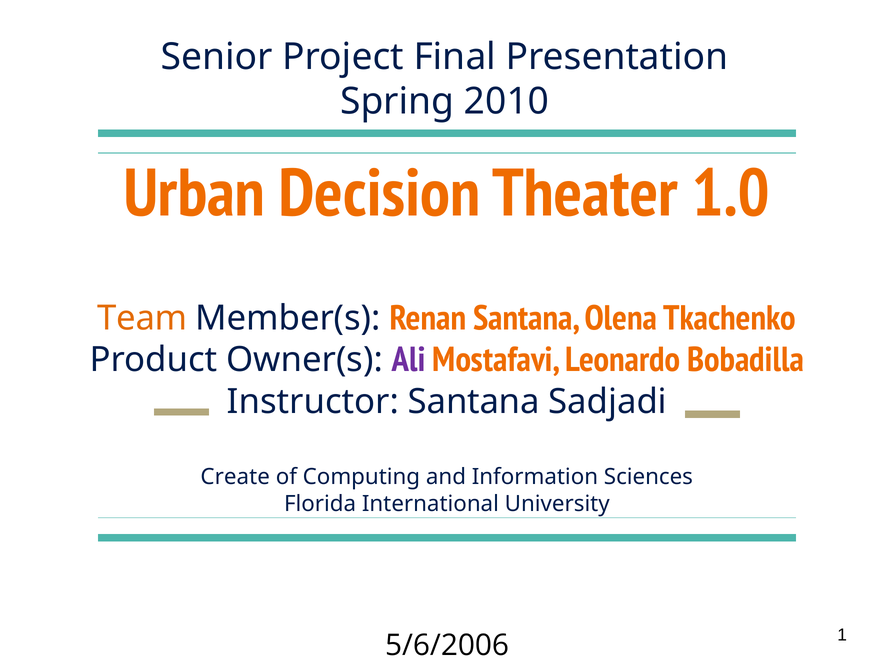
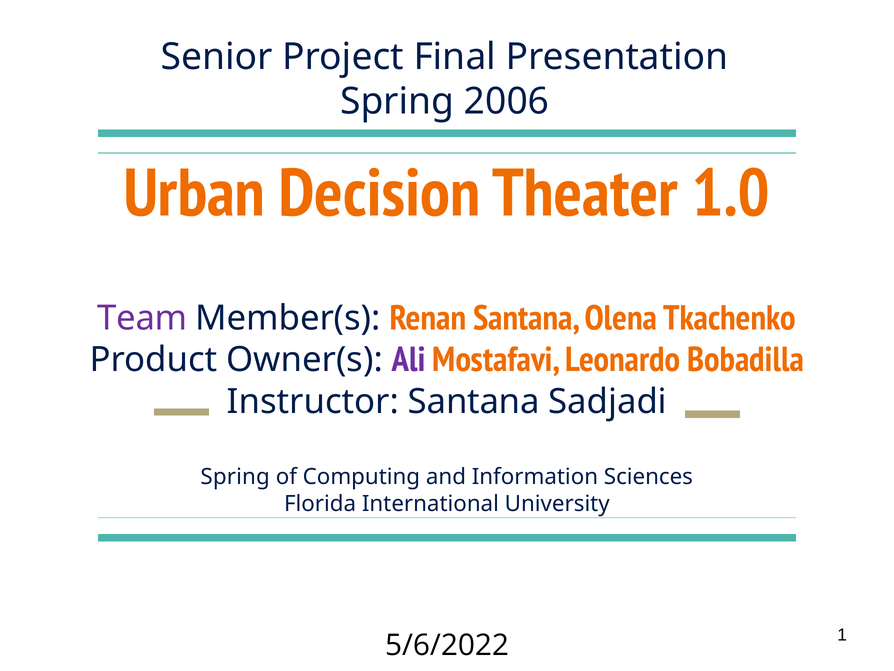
2010: 2010 -> 2006
Team colour: orange -> purple
Create at (235, 477): Create -> Spring
5/6/2006: 5/6/2006 -> 5/6/2022
